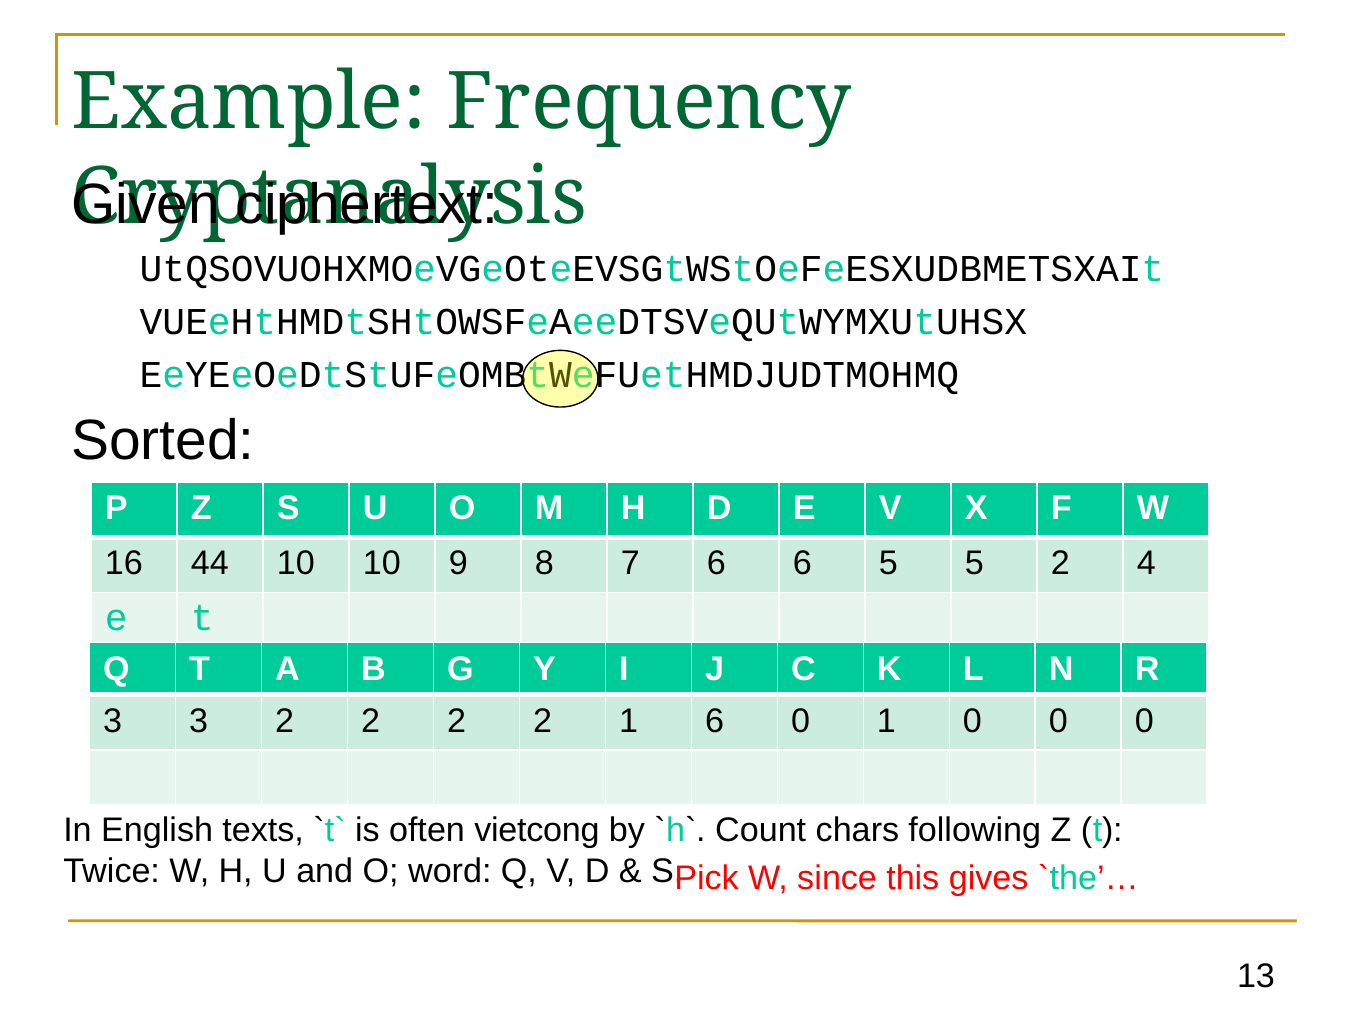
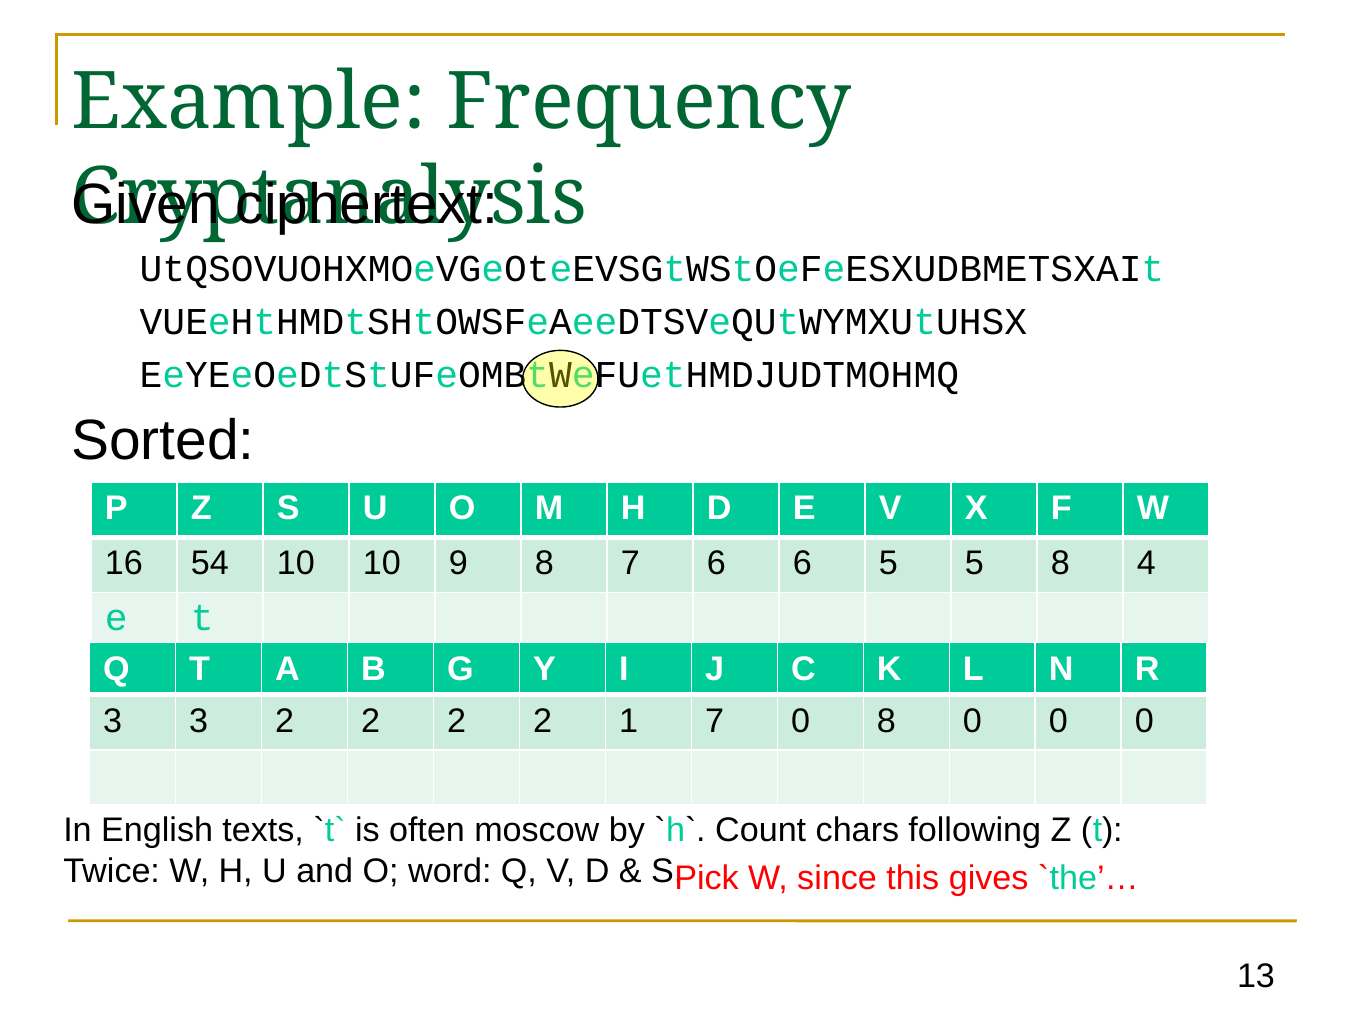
44: 44 -> 54
5 2: 2 -> 8
1 6: 6 -> 7
0 1: 1 -> 8
vietcong: vietcong -> moscow
